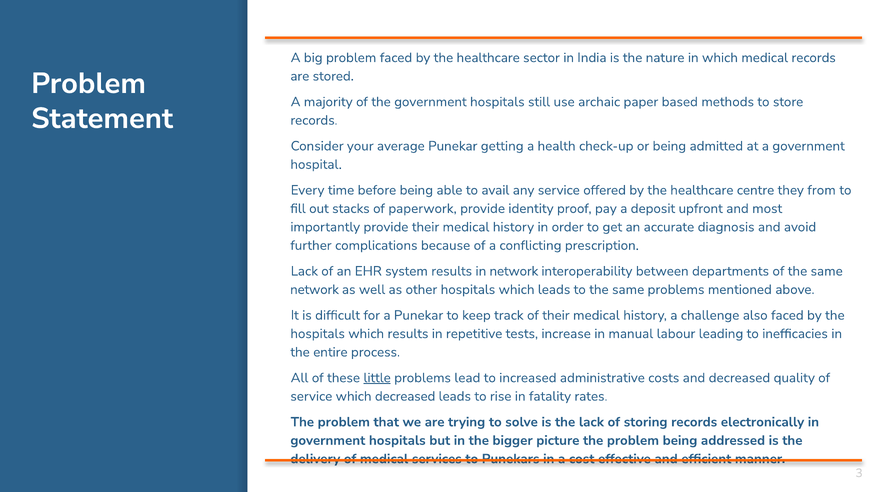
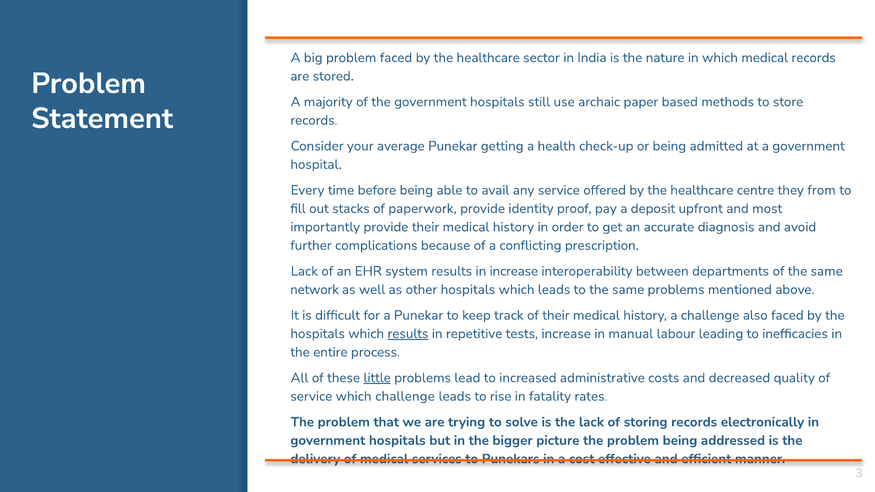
in network: network -> increase
results at (408, 334) underline: none -> present
which decreased: decreased -> challenge
